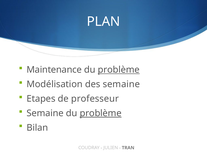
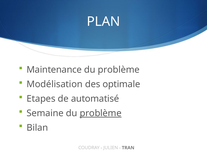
problème at (119, 70) underline: present -> none
des semaine: semaine -> optimale
professeur: professeur -> automatisé
